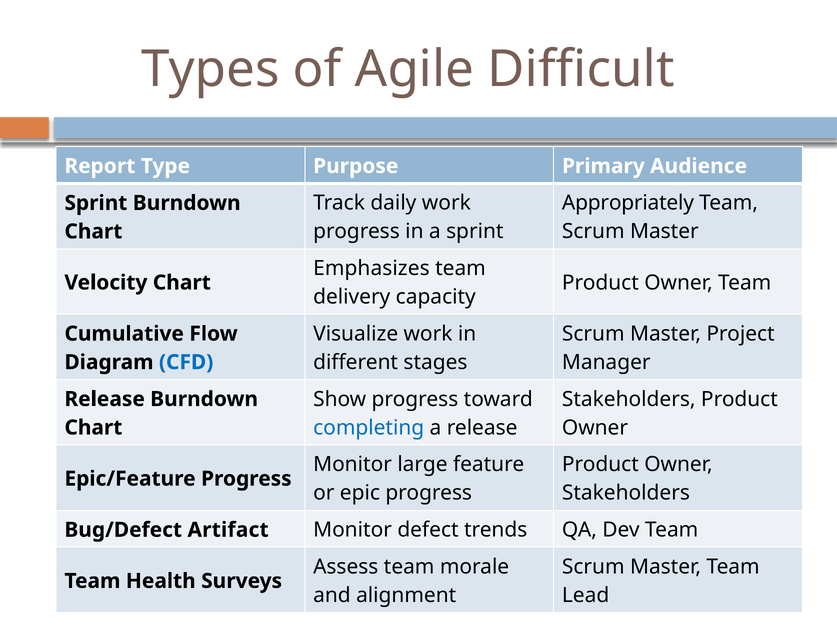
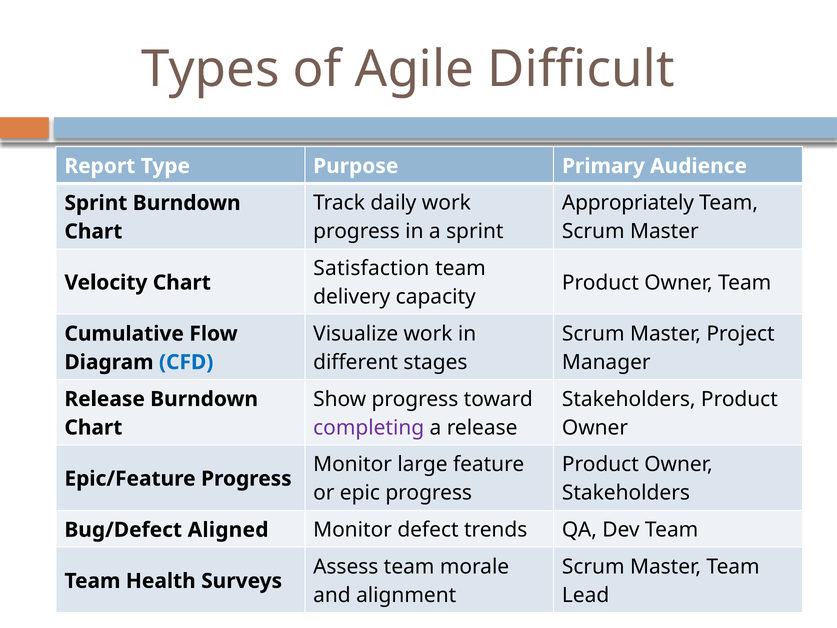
Emphasizes: Emphasizes -> Satisfaction
completing colour: blue -> purple
Artifact: Artifact -> Aligned
